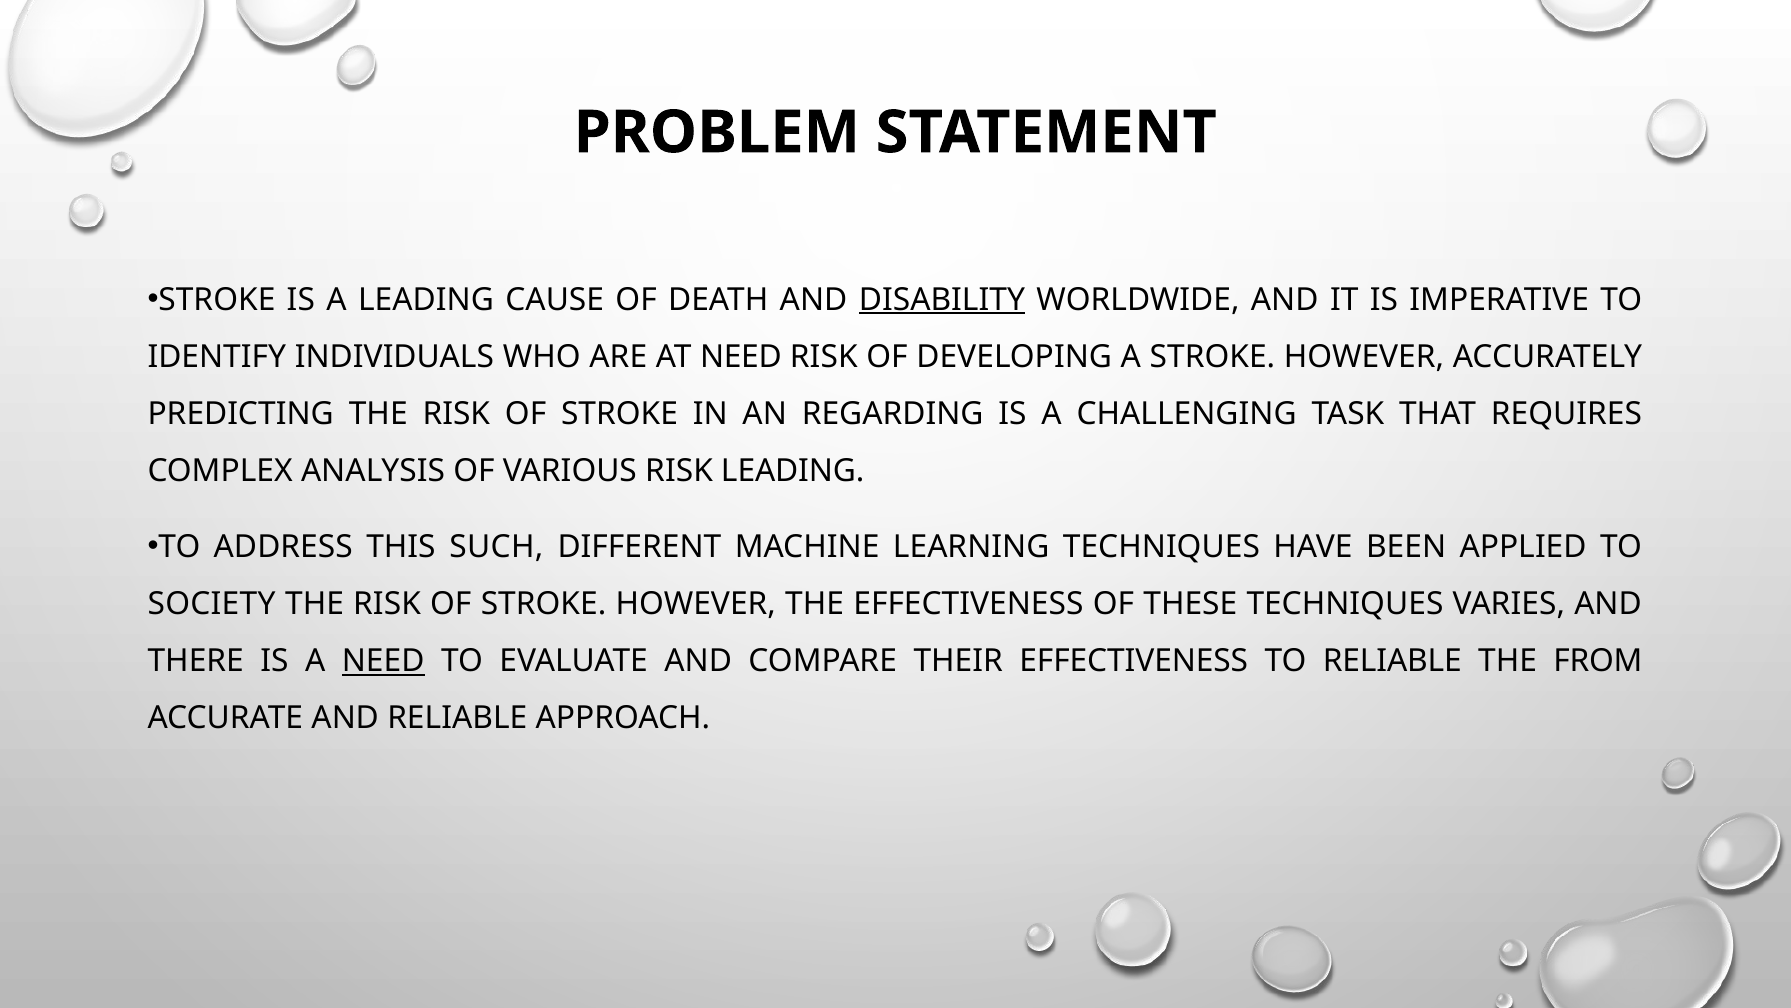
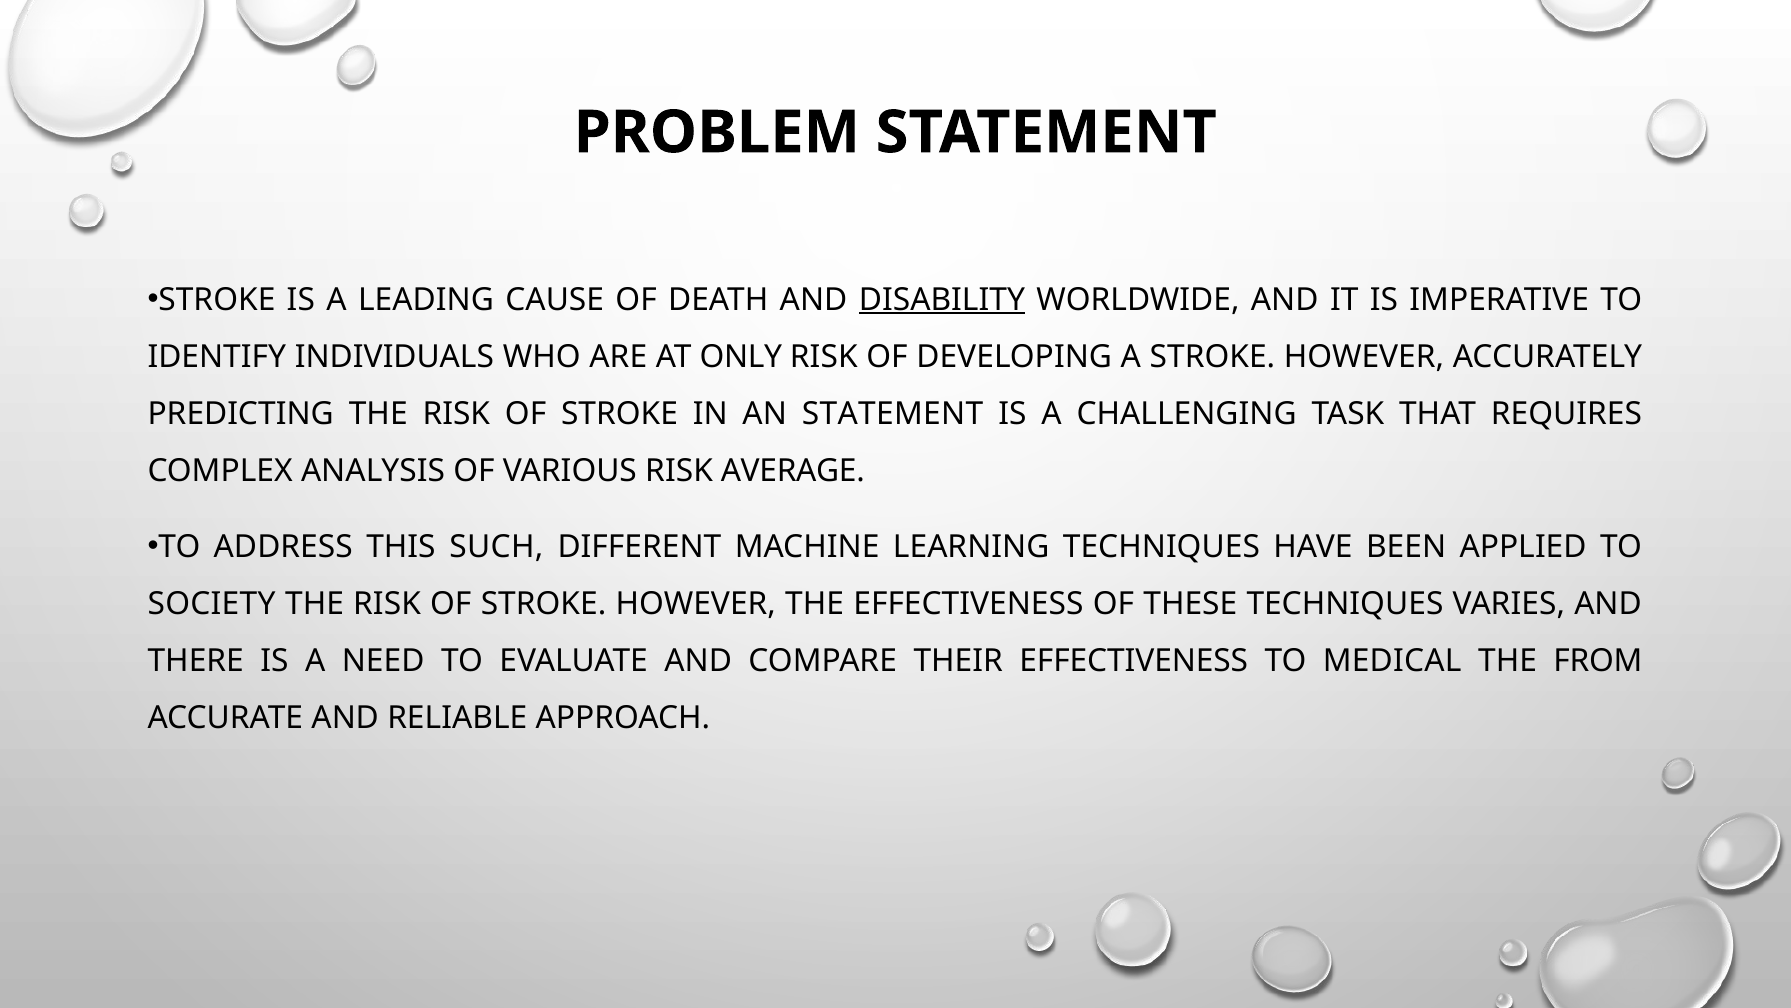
AT NEED: NEED -> ONLY
AN REGARDING: REGARDING -> STATEMENT
RISK LEADING: LEADING -> AVERAGE
NEED at (383, 661) underline: present -> none
TO RELIABLE: RELIABLE -> MEDICAL
